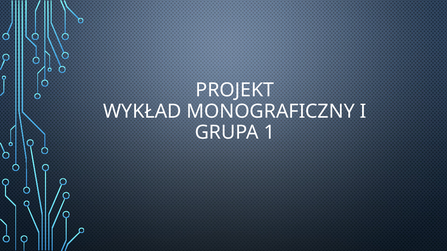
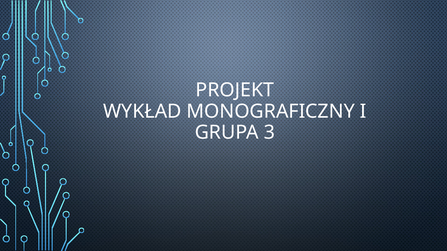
1: 1 -> 3
